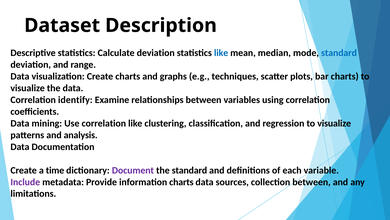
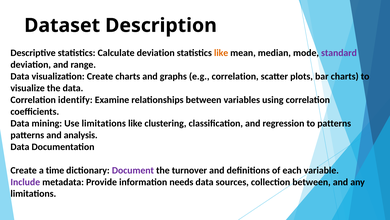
like at (221, 53) colour: blue -> orange
standard at (339, 53) colour: blue -> purple
e.g techniques: techniques -> correlation
Use correlation: correlation -> limitations
regression to visualize: visualize -> patterns
the standard: standard -> turnover
information charts: charts -> needs
